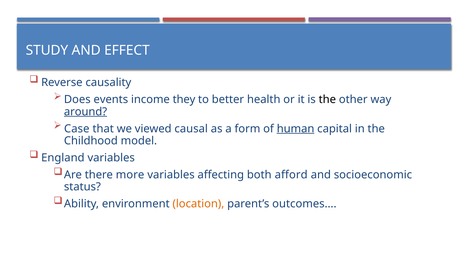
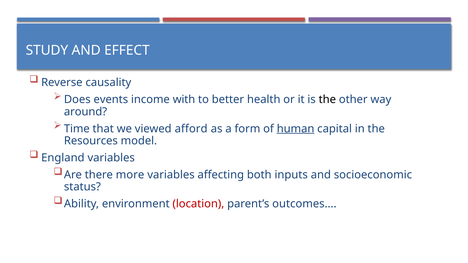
they: they -> with
around underline: present -> none
Case: Case -> Time
causal: causal -> afford
Childhood: Childhood -> Resources
afford: afford -> inputs
location colour: orange -> red
